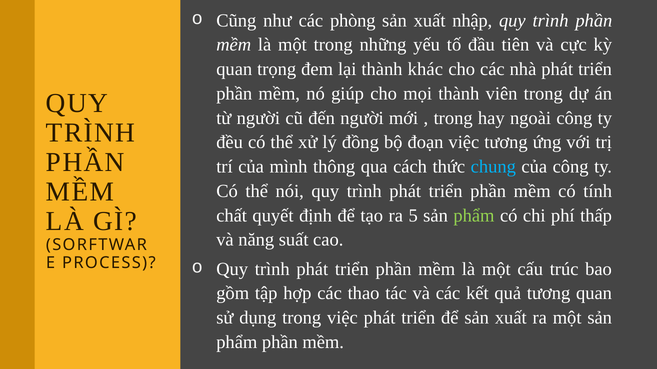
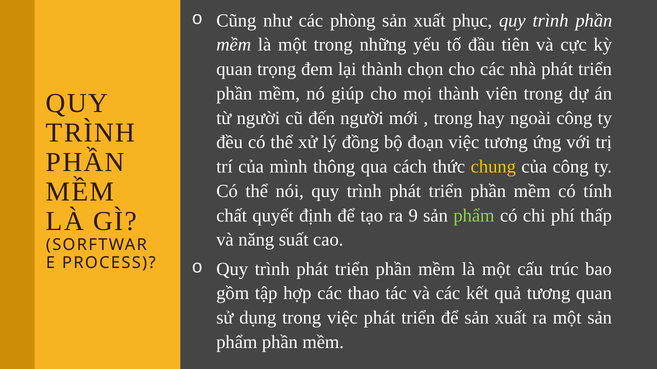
nhập: nhập -> phục
khác: khác -> chọn
chung colour: light blue -> yellow
5: 5 -> 9
